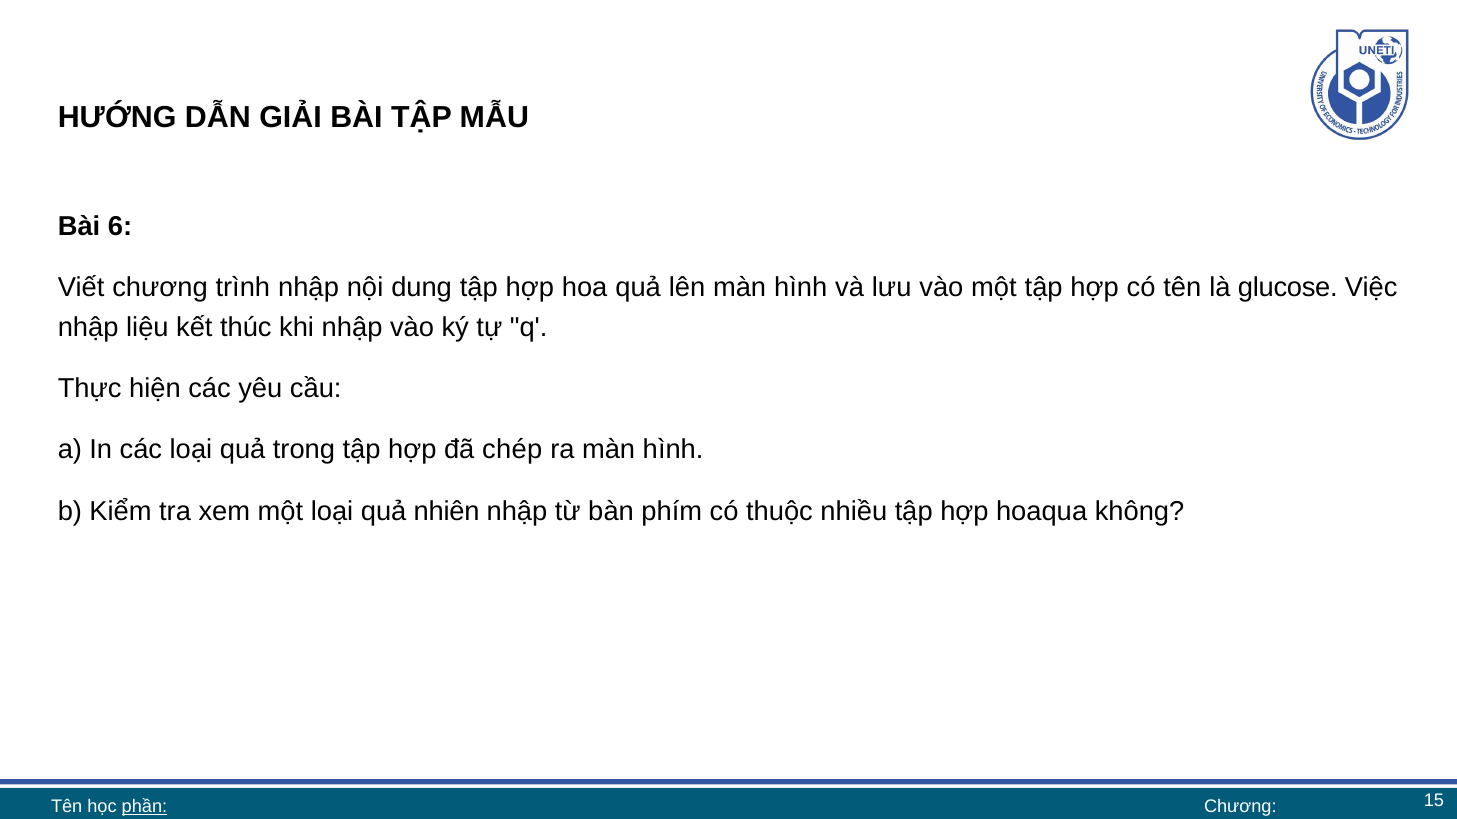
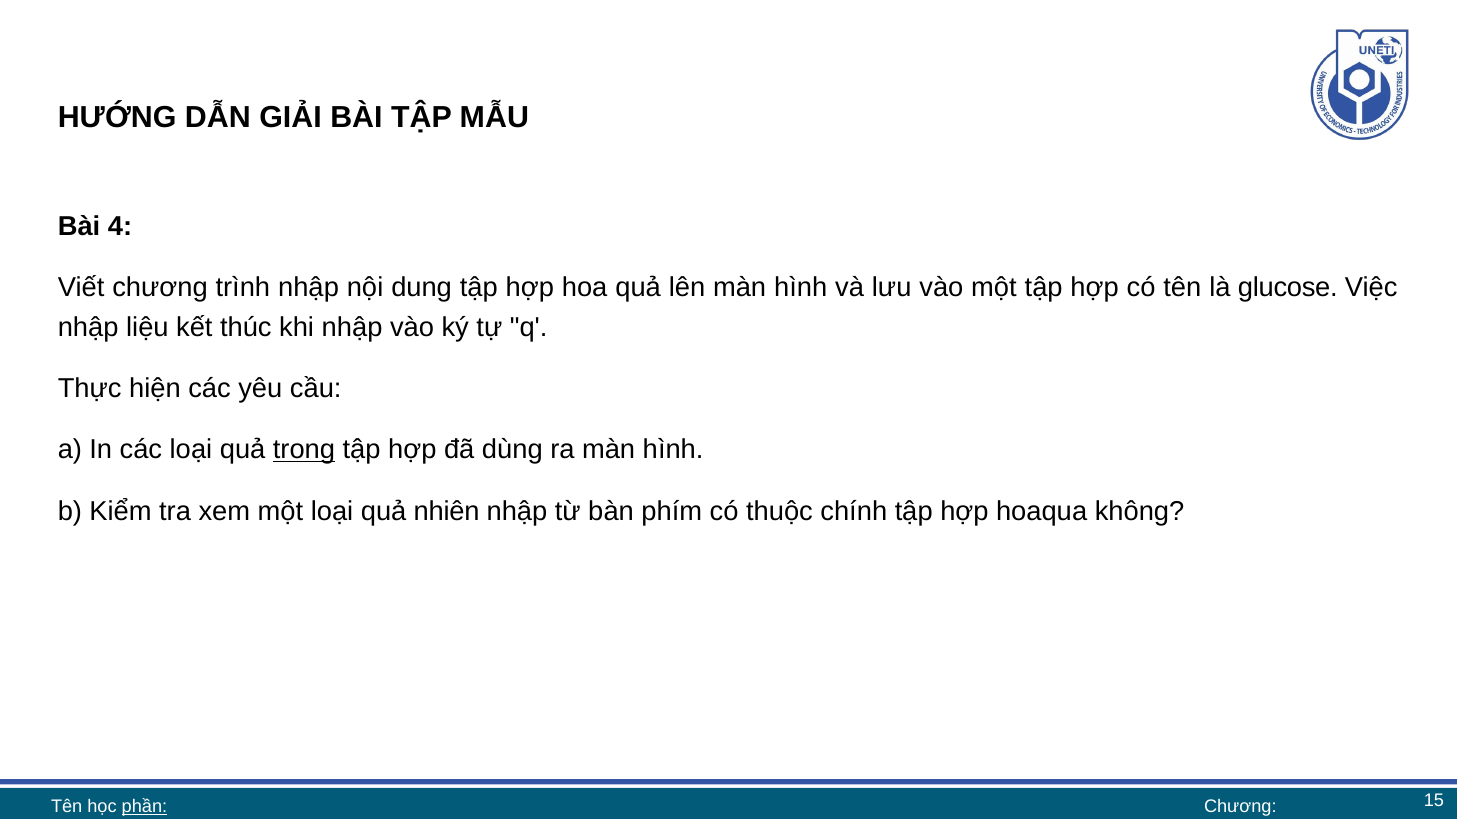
6: 6 -> 4
trong underline: none -> present
chép: chép -> dùng
nhiều: nhiều -> chính
